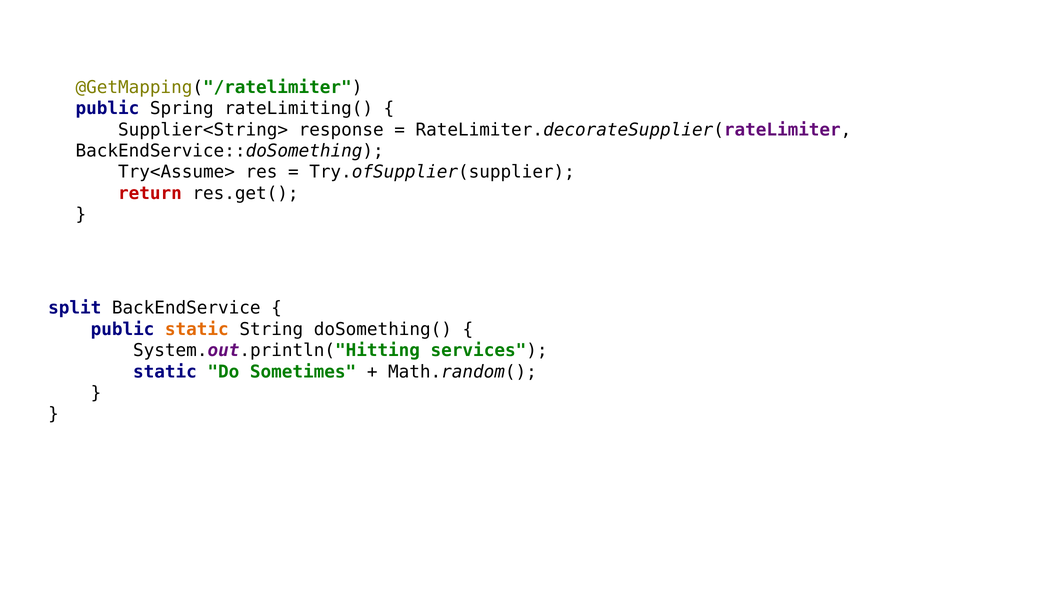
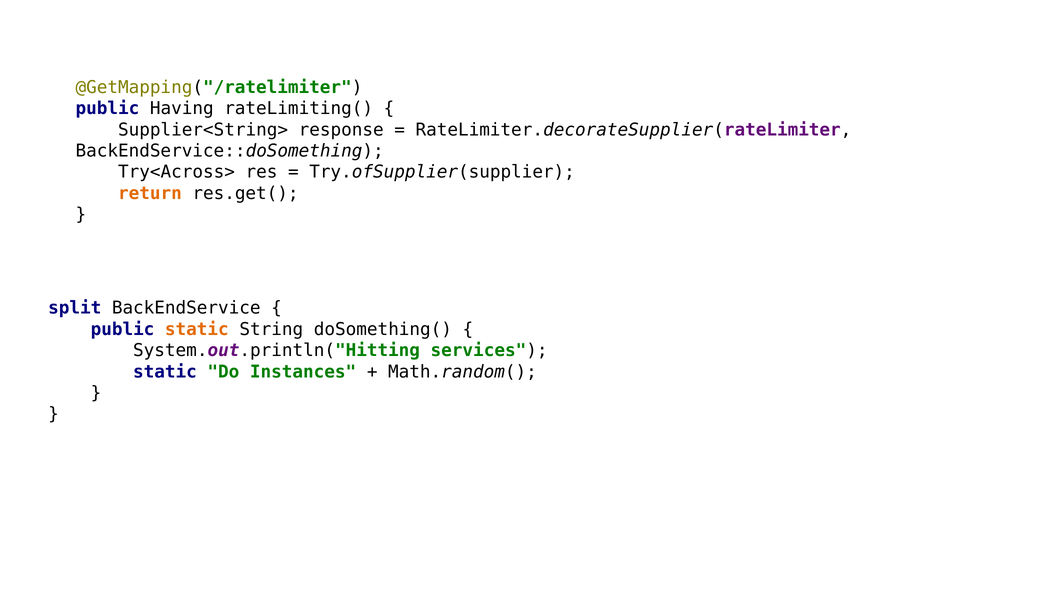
Spring: Spring -> Having
Try<Assume>: Try<Assume> -> Try<Across>
return colour: red -> orange
Sometimes: Sometimes -> Instances
